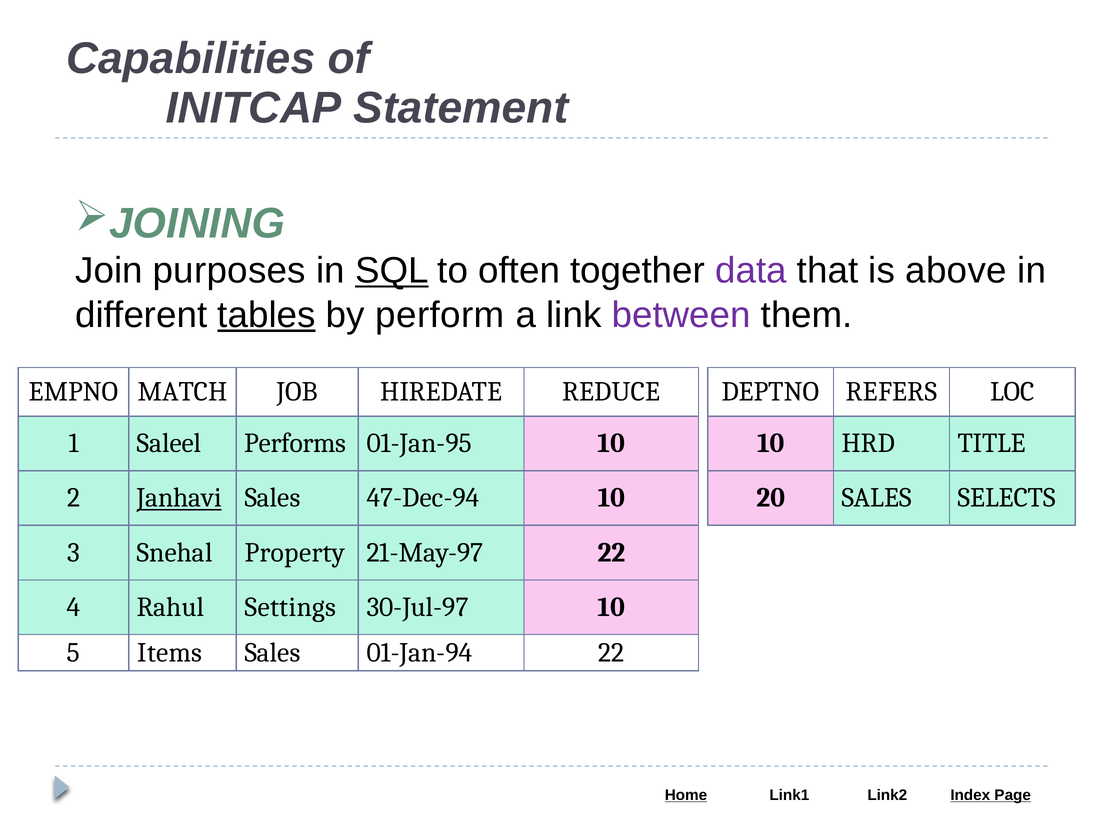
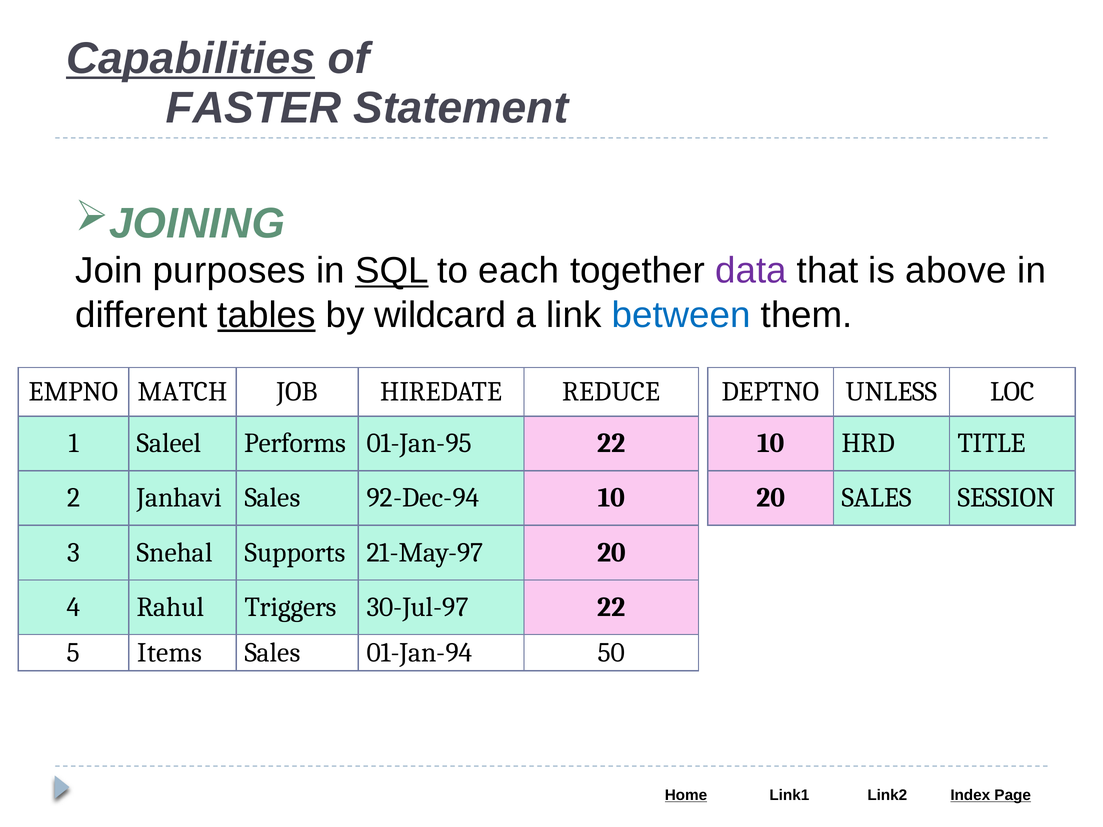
Capabilities underline: none -> present
INITCAP: INITCAP -> FASTER
often: often -> each
perform: perform -> wildcard
between colour: purple -> blue
REFERS: REFERS -> UNLESS
01-Jan-95 10: 10 -> 22
Janhavi underline: present -> none
47-Dec-94: 47-Dec-94 -> 92-Dec-94
SELECTS: SELECTS -> SESSION
Property: Property -> Supports
21-May-97 22: 22 -> 20
Settings: Settings -> Triggers
30-Jul-97 10: 10 -> 22
01-Jan-94 22: 22 -> 50
